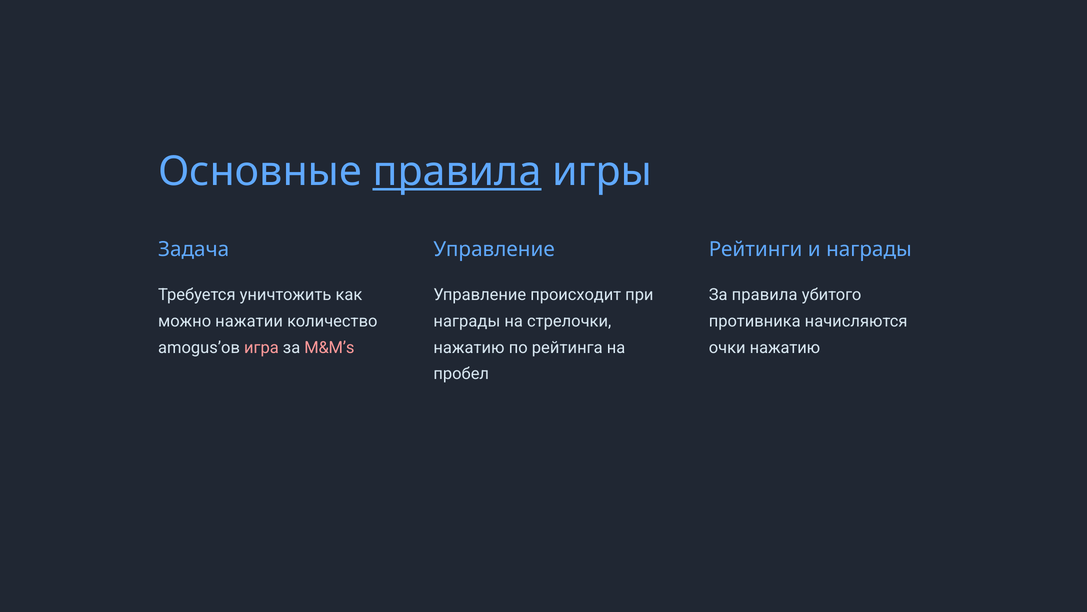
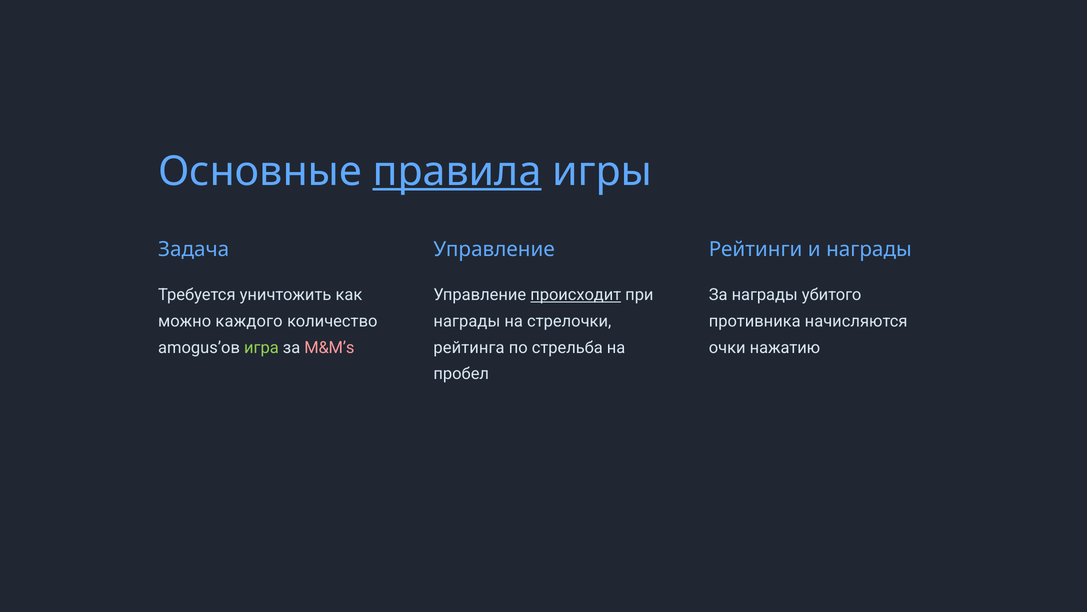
происходит underline: none -> present
За правила: правила -> награды
нажатии: нажатии -> каждого
игра colour: pink -> light green
нажатию at (469, 347): нажатию -> рейтинга
рейтинга: рейтинга -> стрельба
